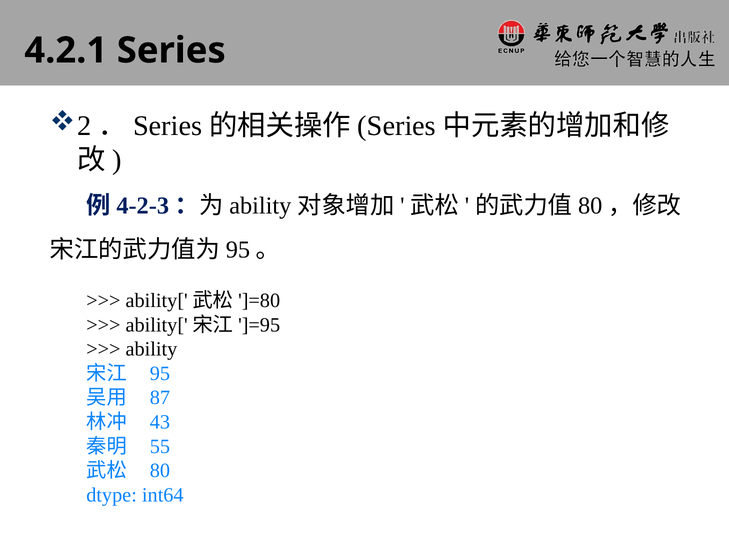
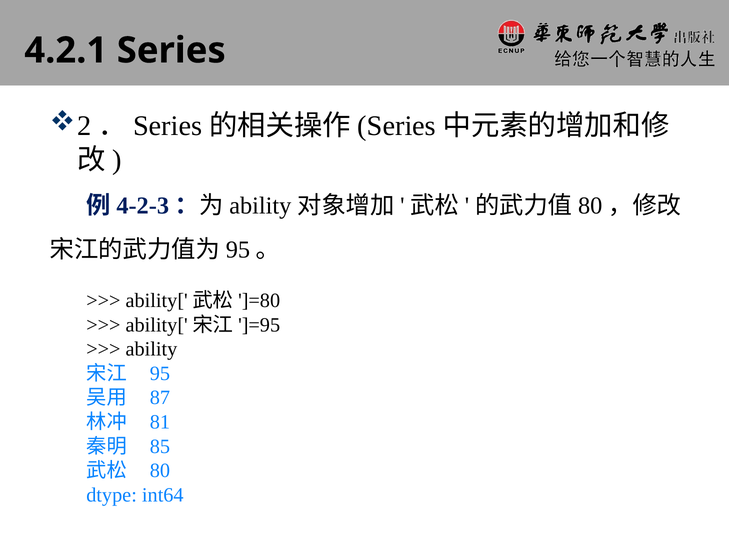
43: 43 -> 81
55: 55 -> 85
